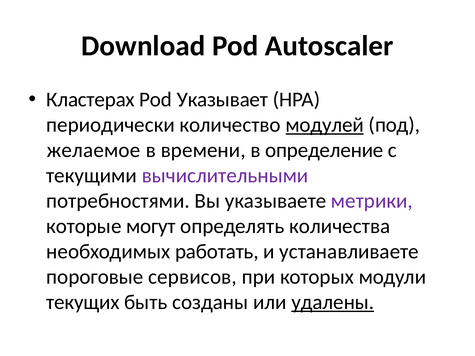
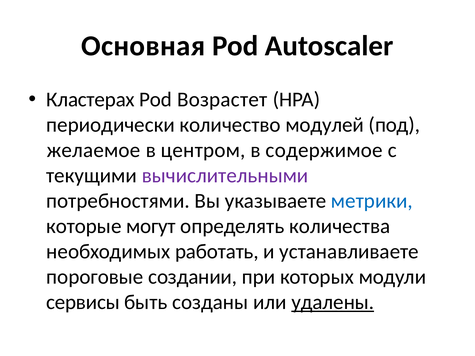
Download: Download -> Основная
Указывает: Указывает -> Возрастет
модулей underline: present -> none
времени: времени -> центром
определение: определение -> содержимое
метрики colour: purple -> blue
сервисов: сервисов -> создании
текущих: текущих -> сервисы
